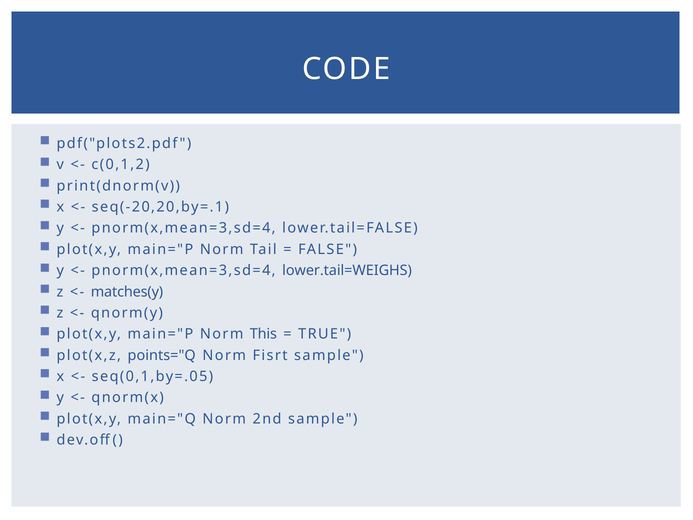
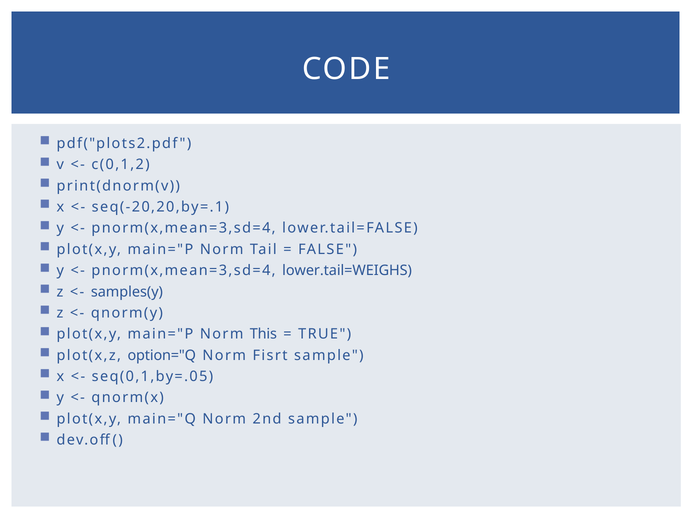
matches(y: matches(y -> samples(y
points="Q: points="Q -> option="Q
